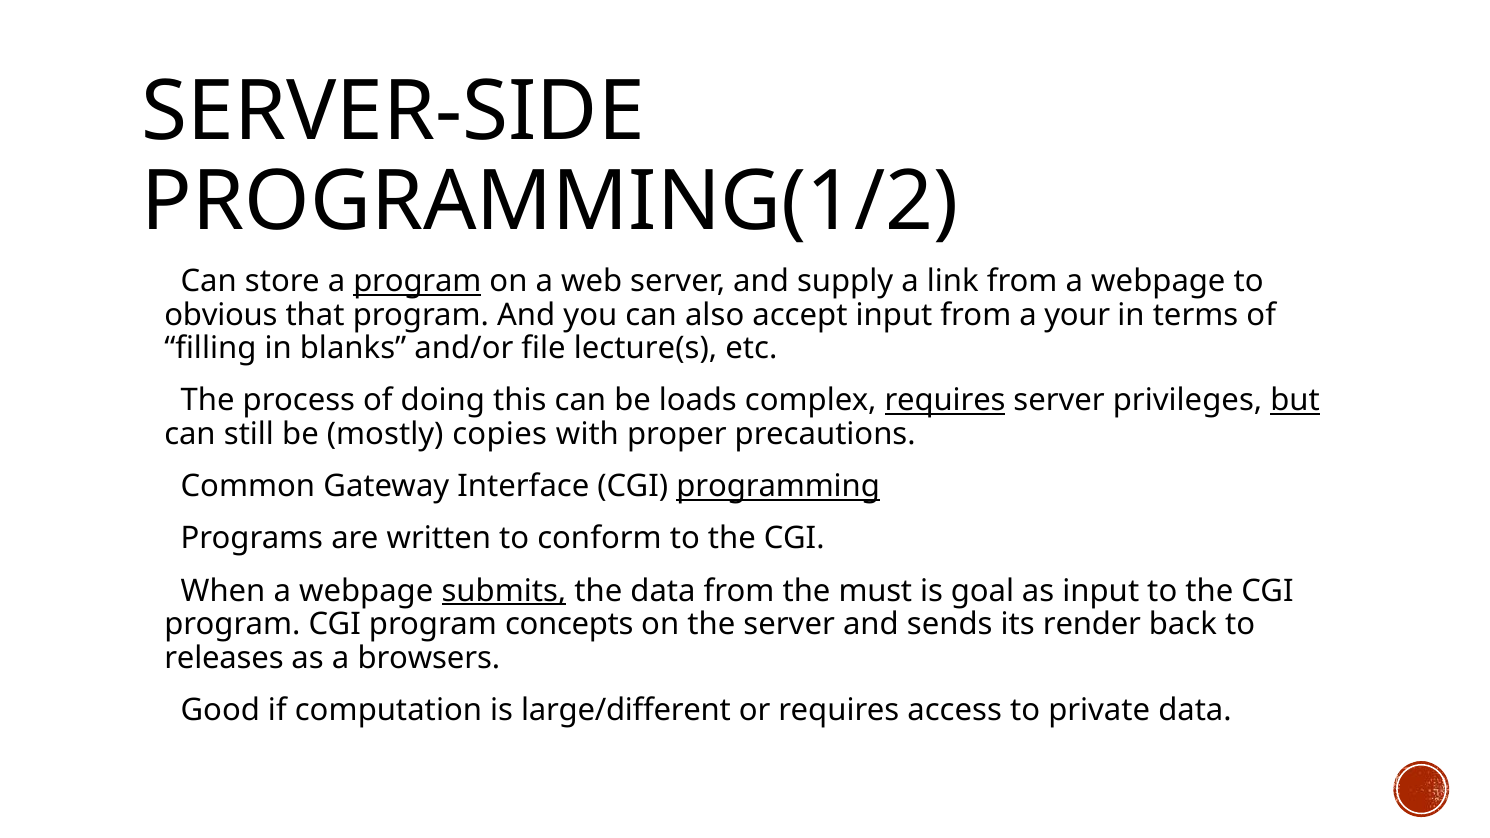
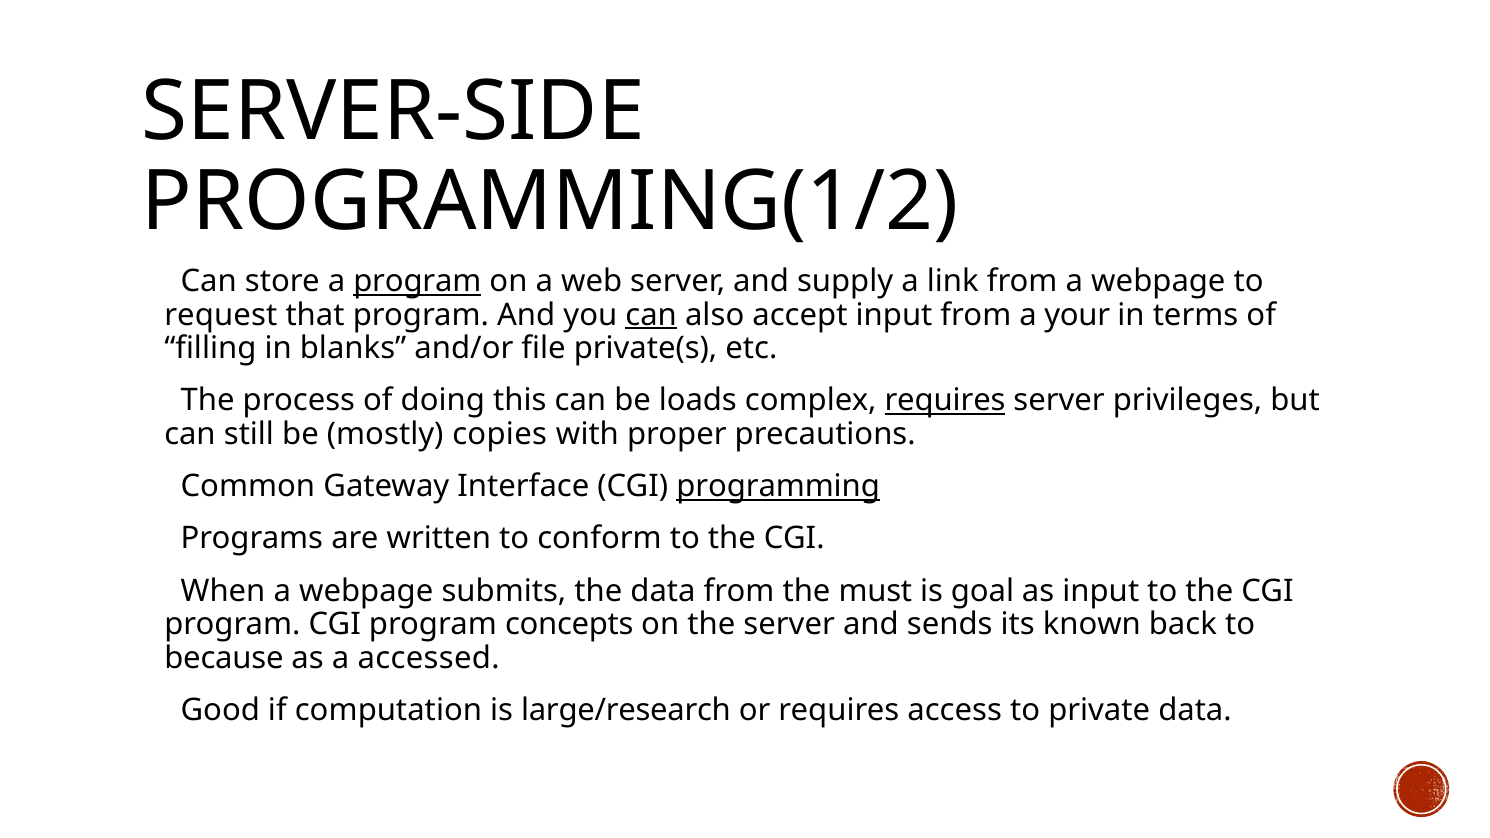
obvious: obvious -> request
can at (651, 315) underline: none -> present
lecture(s: lecture(s -> private(s
but underline: present -> none
submits underline: present -> none
render: render -> known
releases: releases -> because
browsers: browsers -> accessed
large/different: large/different -> large/research
